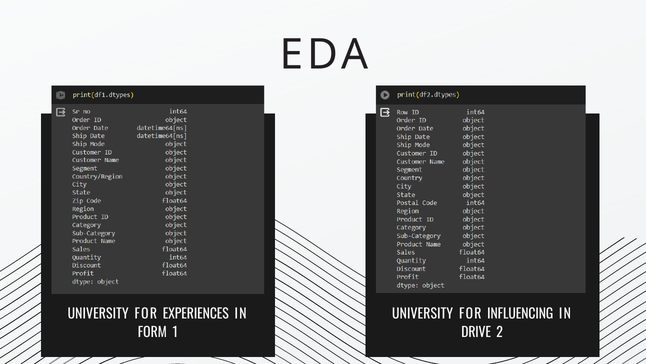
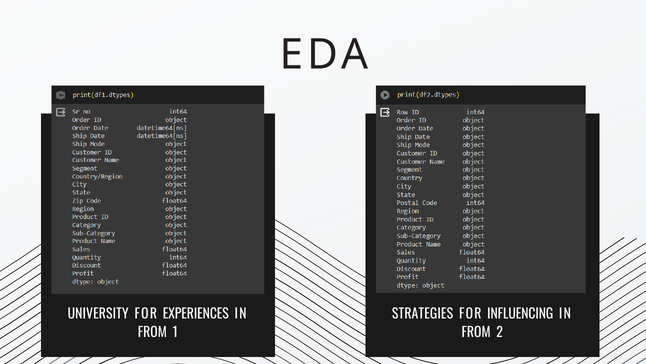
UNIVERSITY at (423, 314): UNIVERSITY -> STRATEGIES
FORM at (152, 332): FORM -> FROM
DRIVE at (476, 332): DRIVE -> FROM
